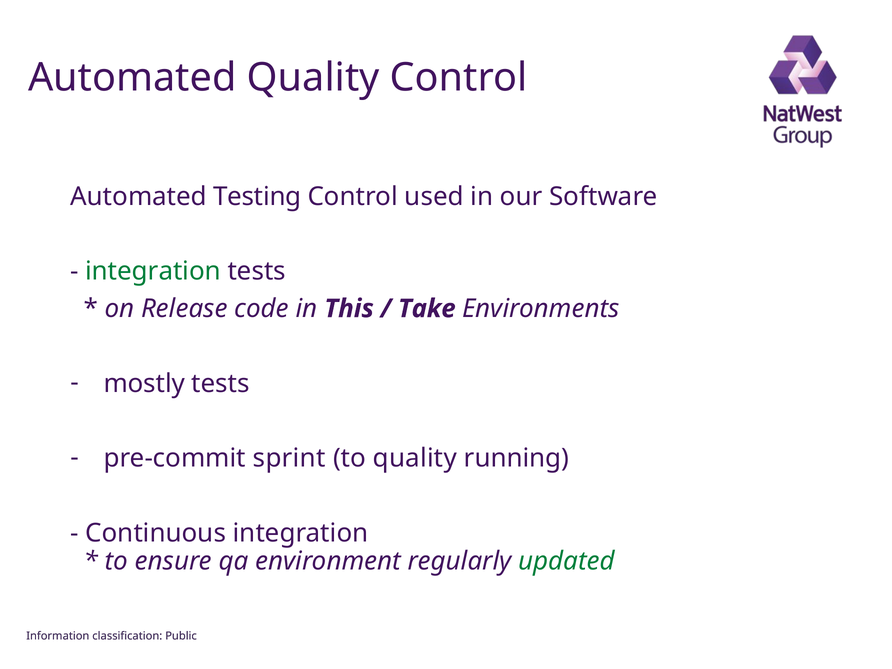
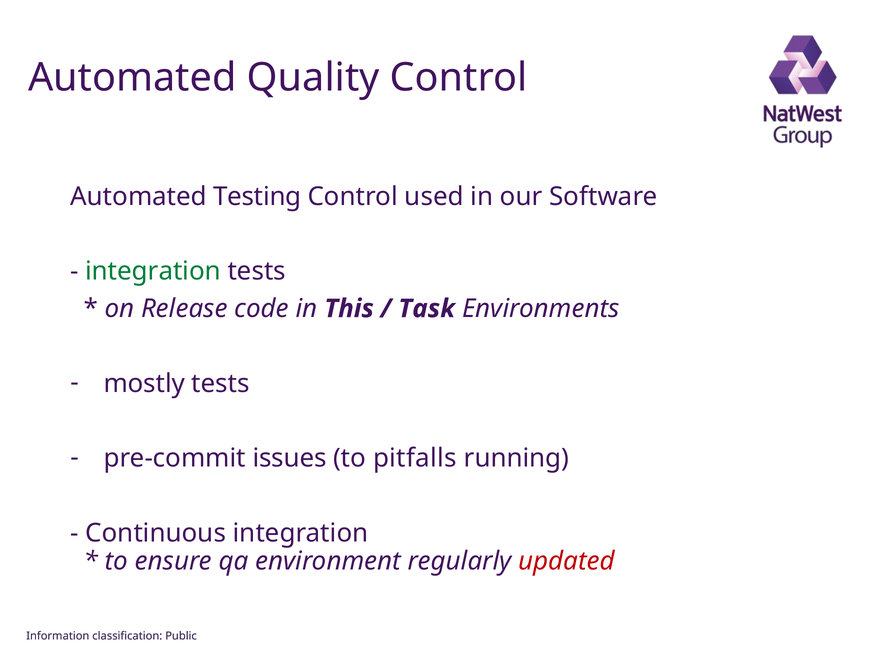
Take: Take -> Task
sprint: sprint -> issues
to quality: quality -> pitfalls
updated colour: green -> red
